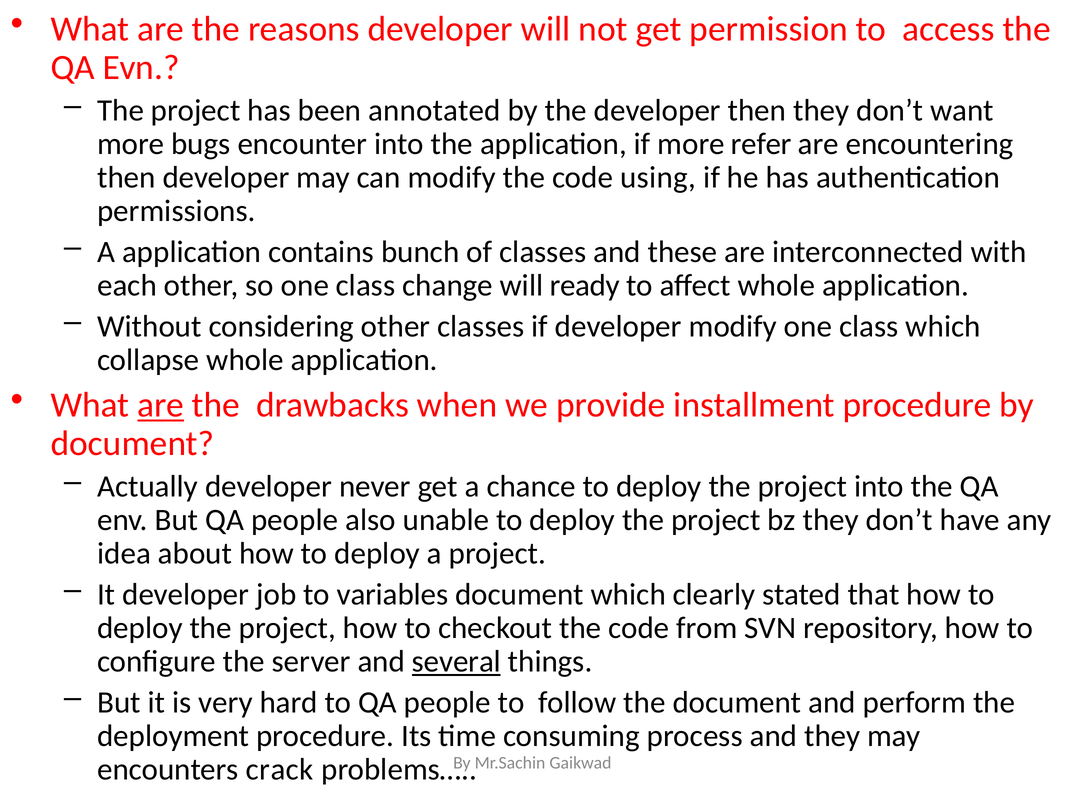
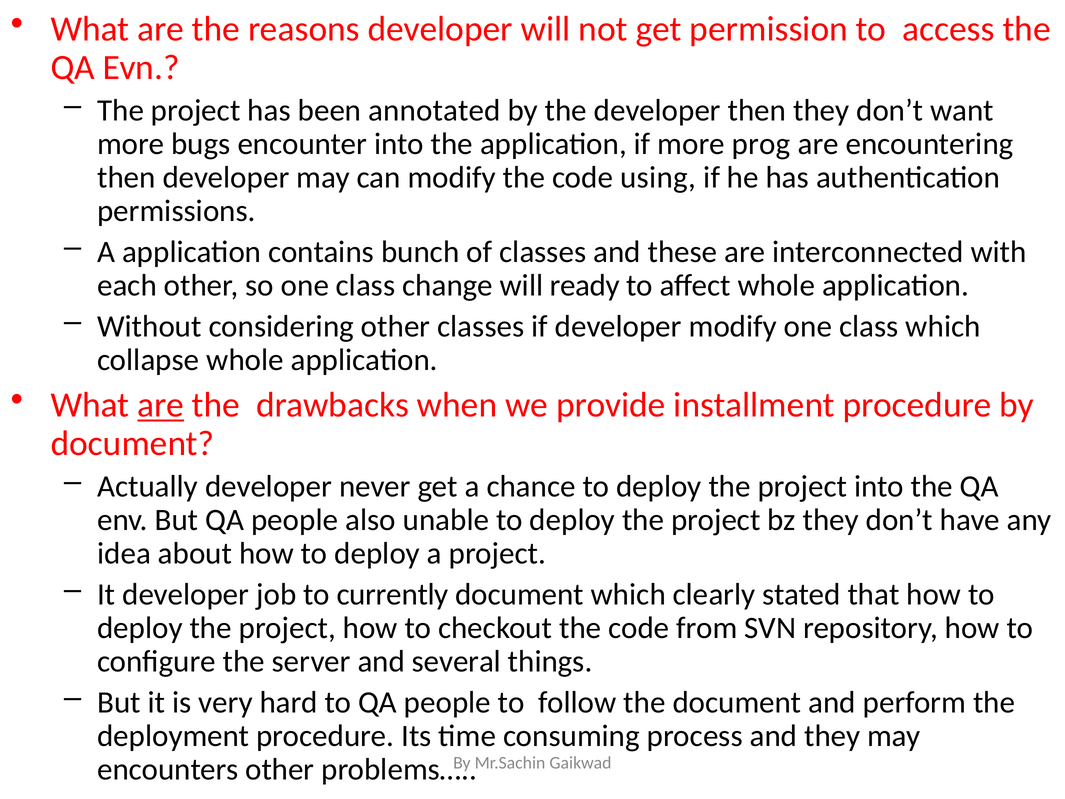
refer: refer -> prog
variables: variables -> currently
several underline: present -> none
encounters crack: crack -> other
